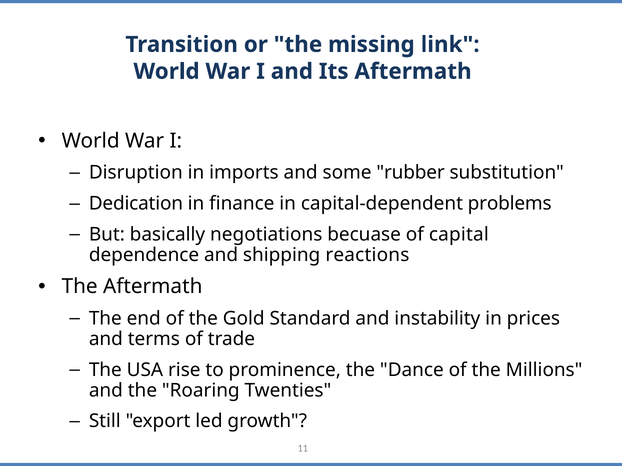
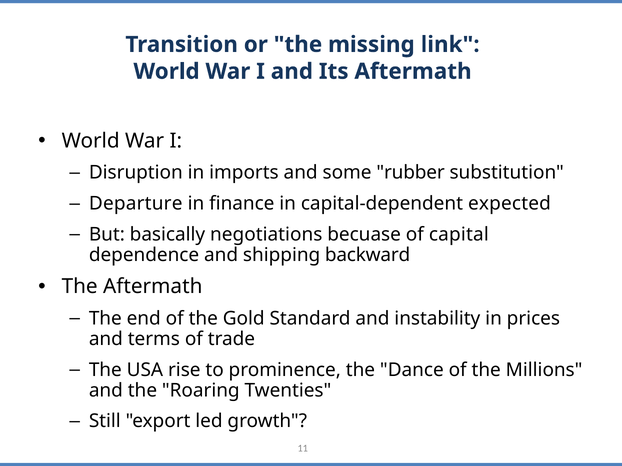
Dedication: Dedication -> Departure
problems: problems -> expected
reactions: reactions -> backward
